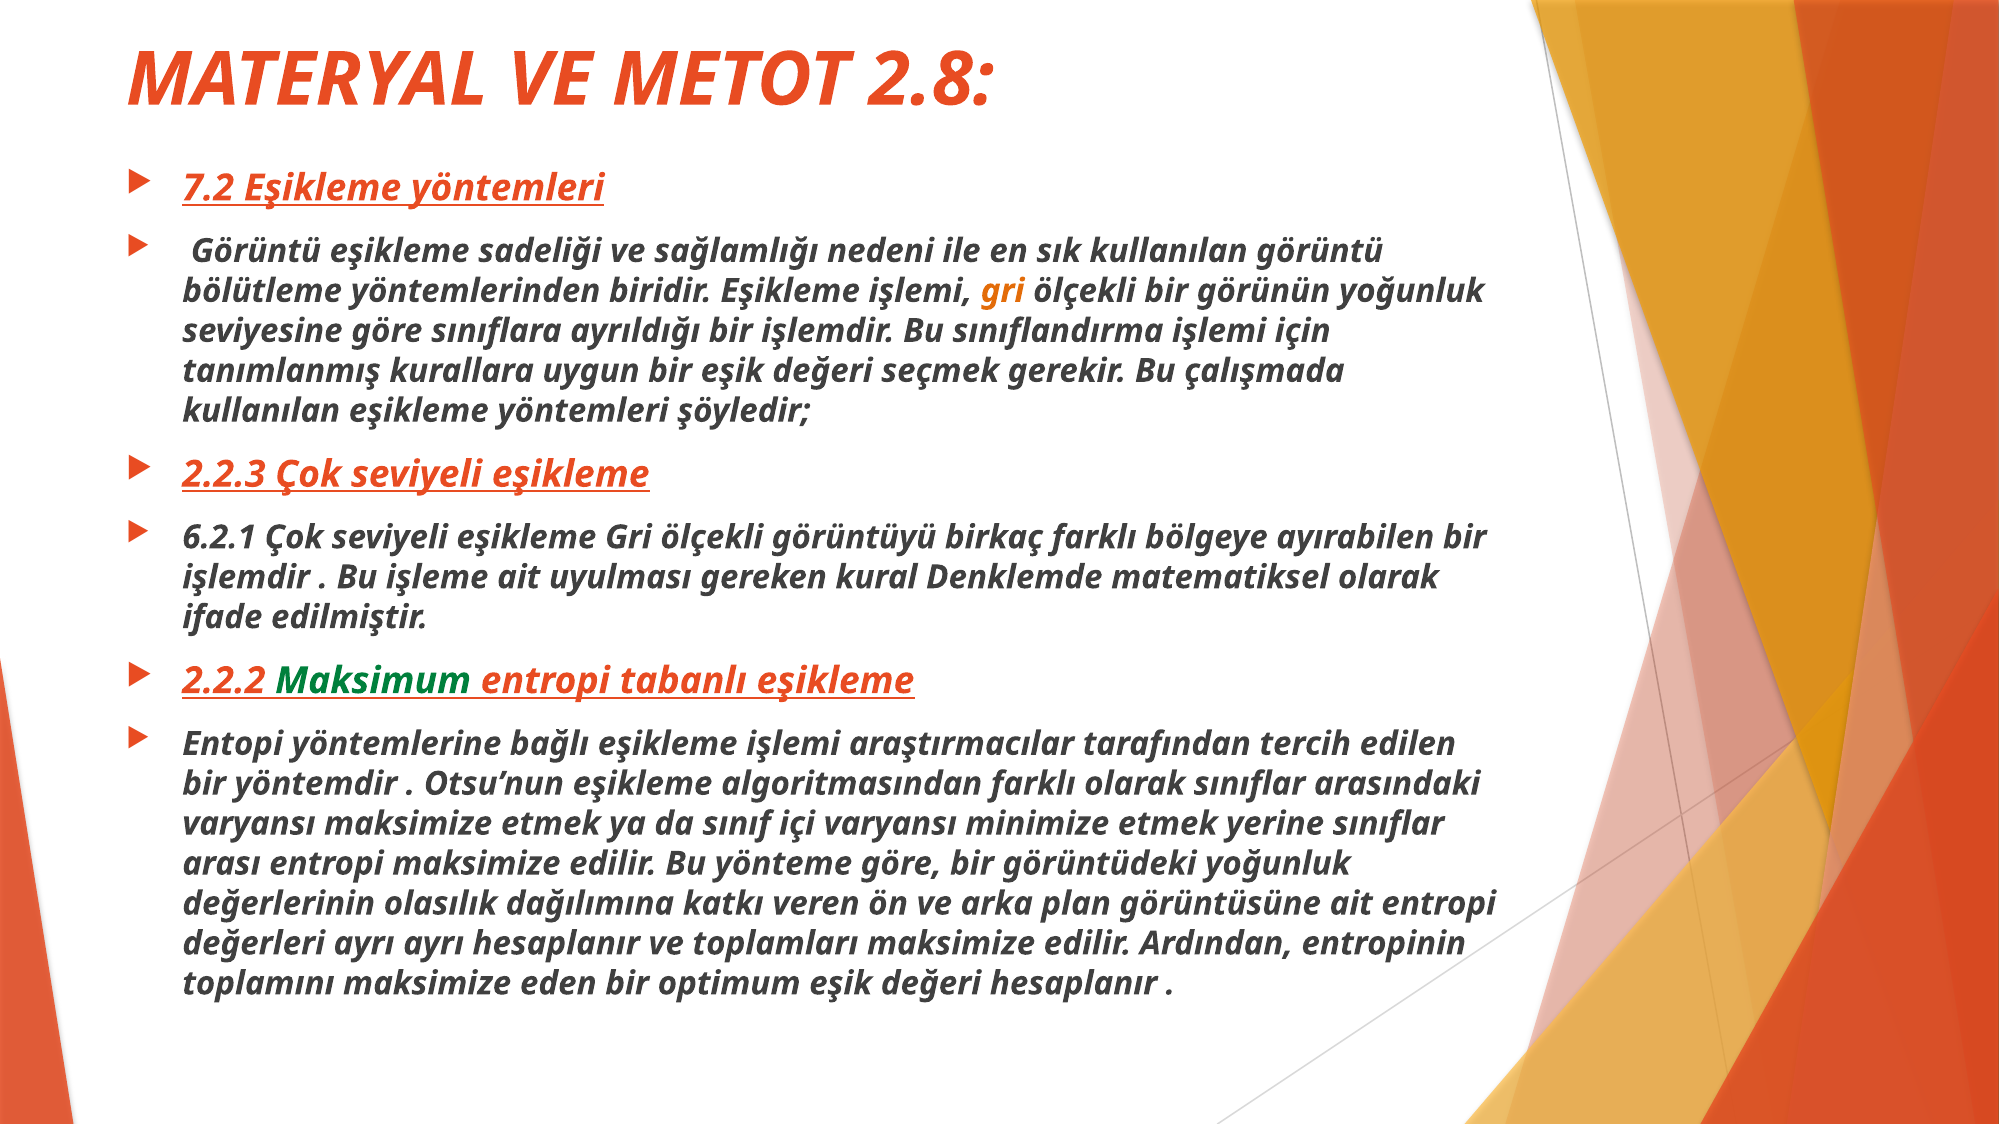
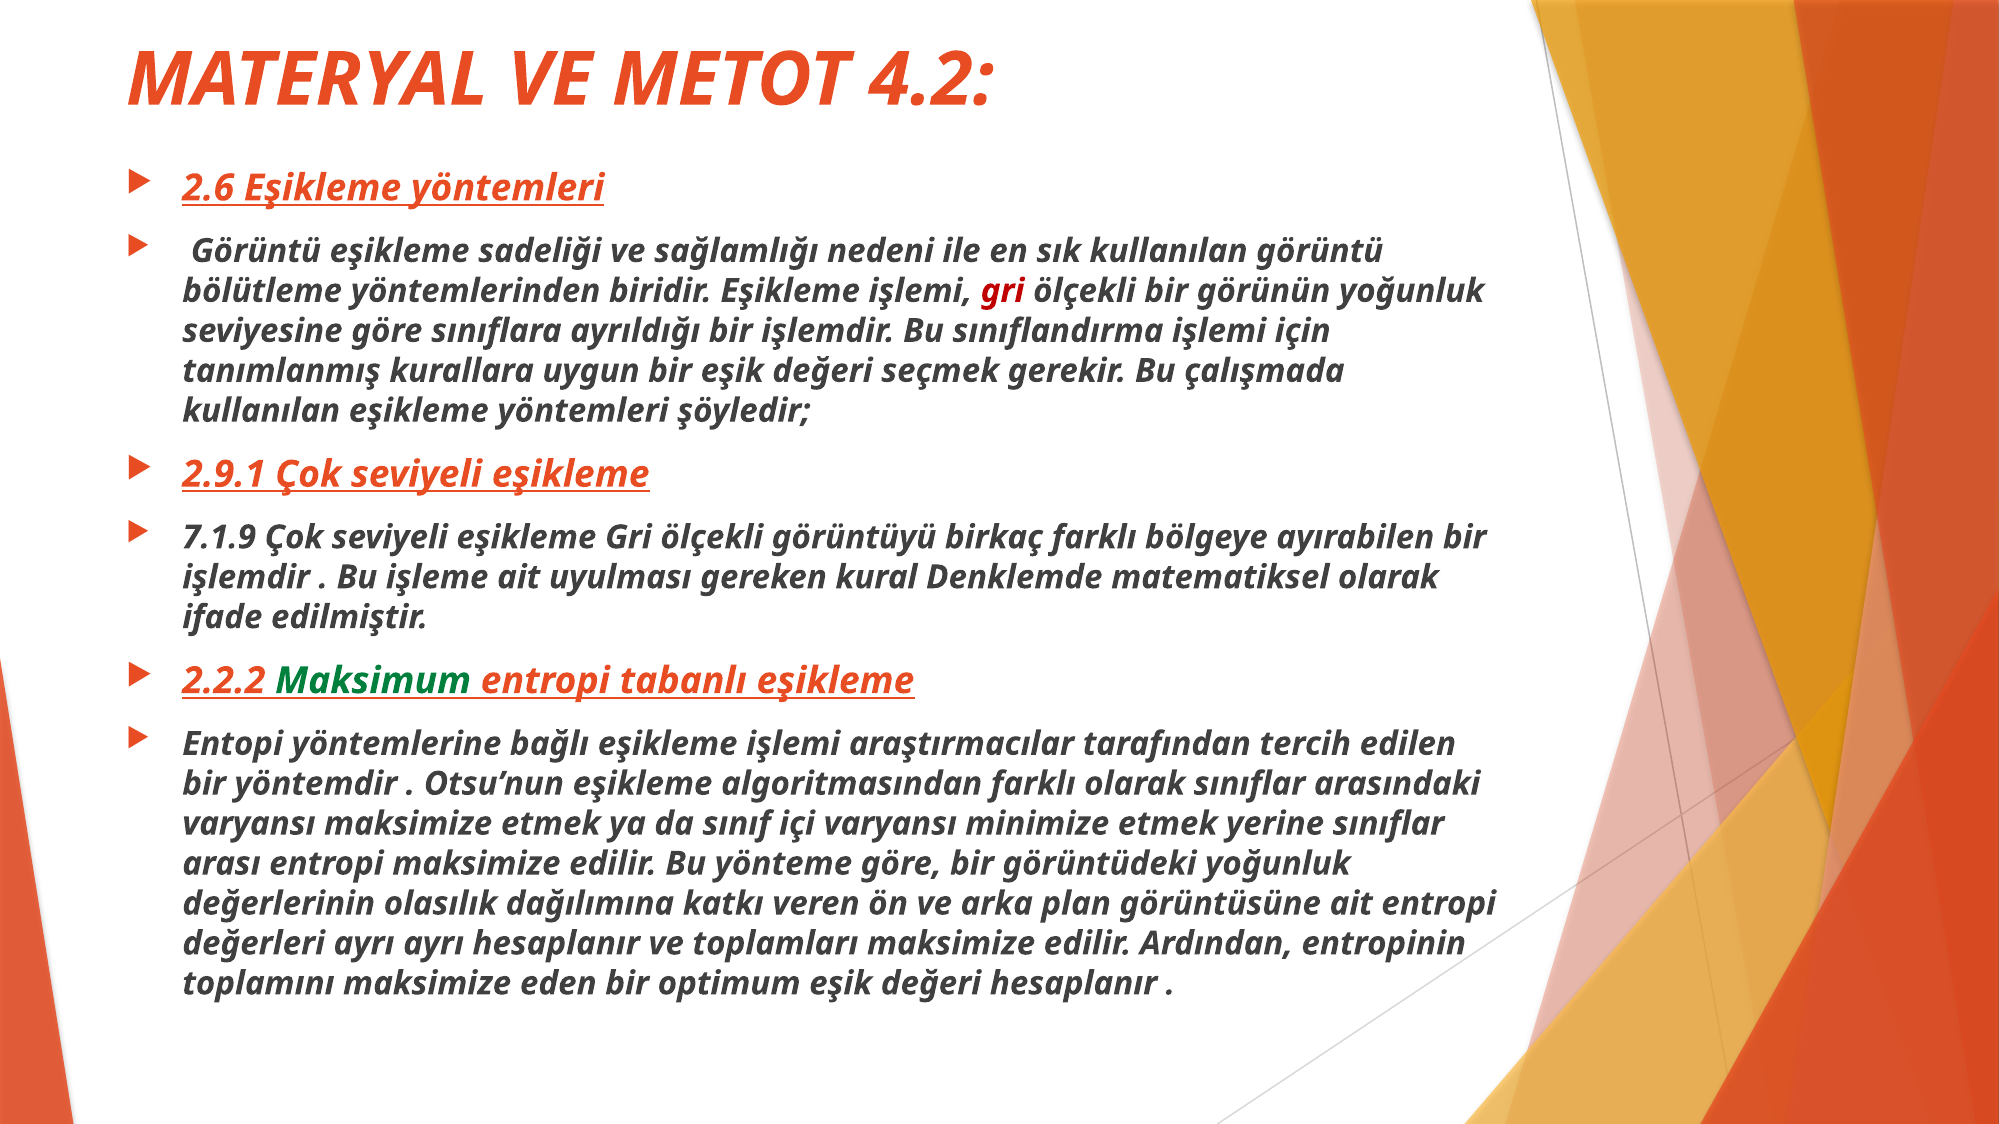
2.8: 2.8 -> 4.2
7.2: 7.2 -> 2.6
gri at (1003, 291) colour: orange -> red
2.2.3: 2.2.3 -> 2.9.1
6.2.1: 6.2.1 -> 7.1.9
